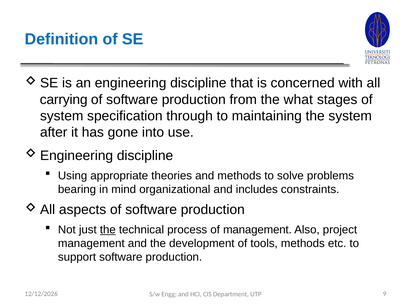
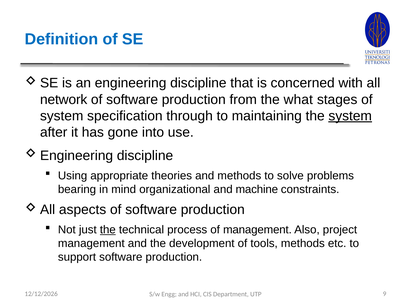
carrying: carrying -> network
system at (350, 116) underline: none -> present
includes: includes -> machine
